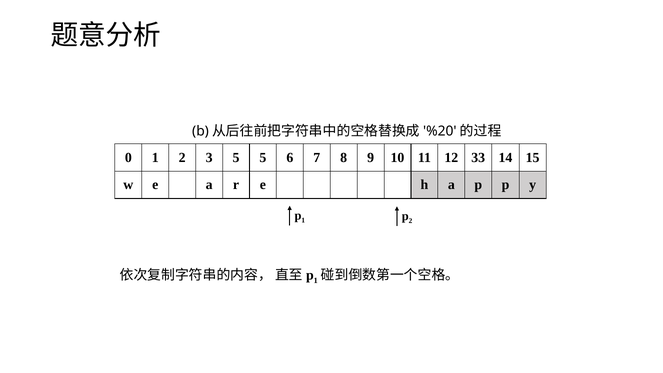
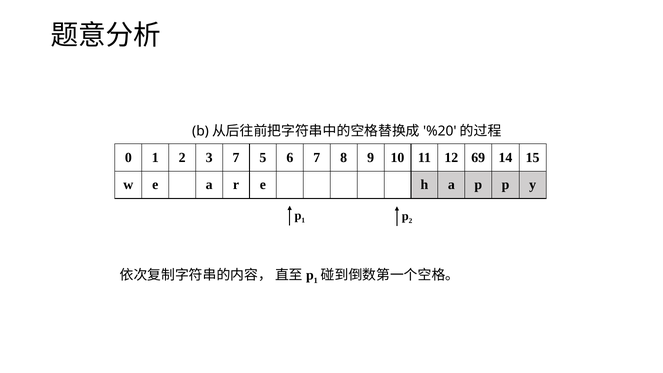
3 5: 5 -> 7
33: 33 -> 69
